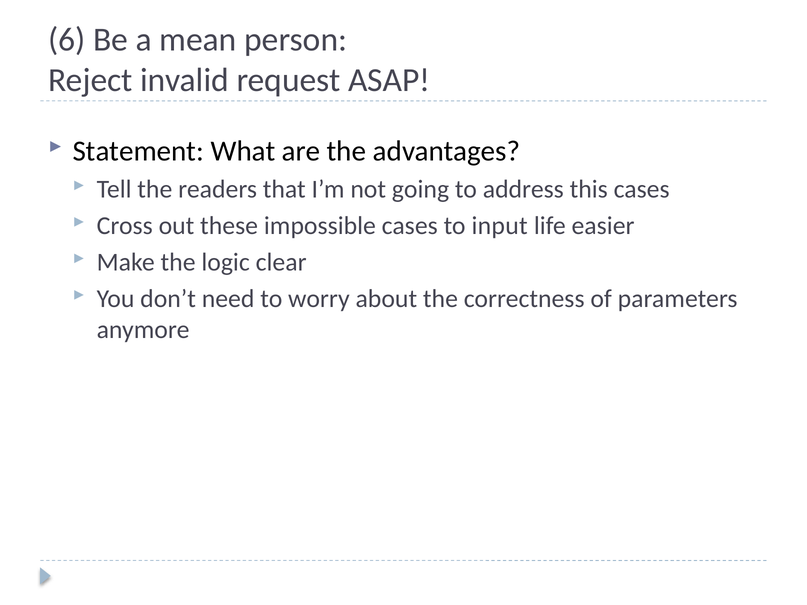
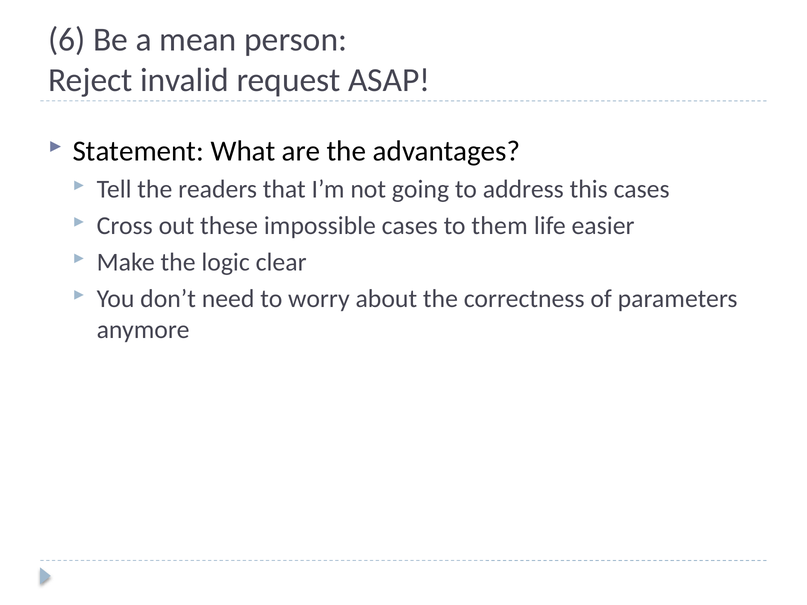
input: input -> them
